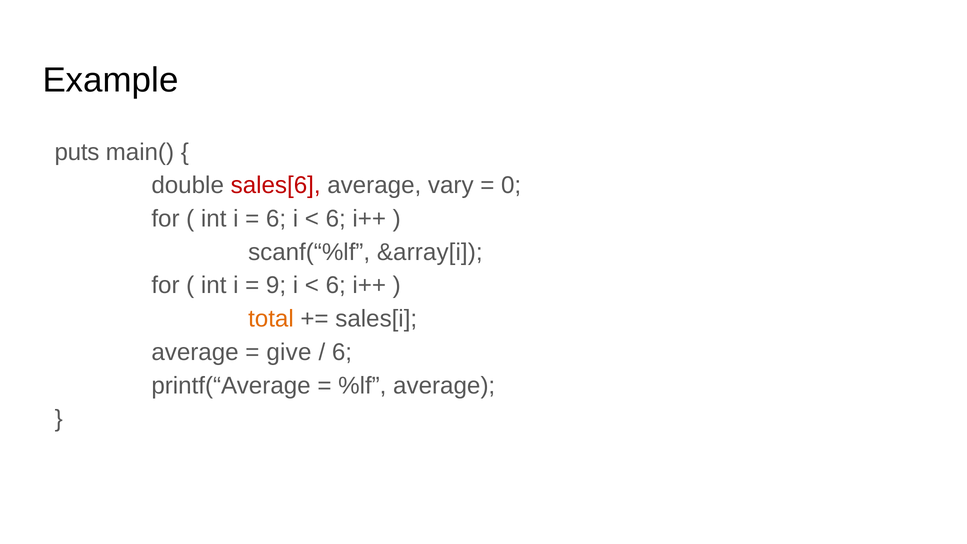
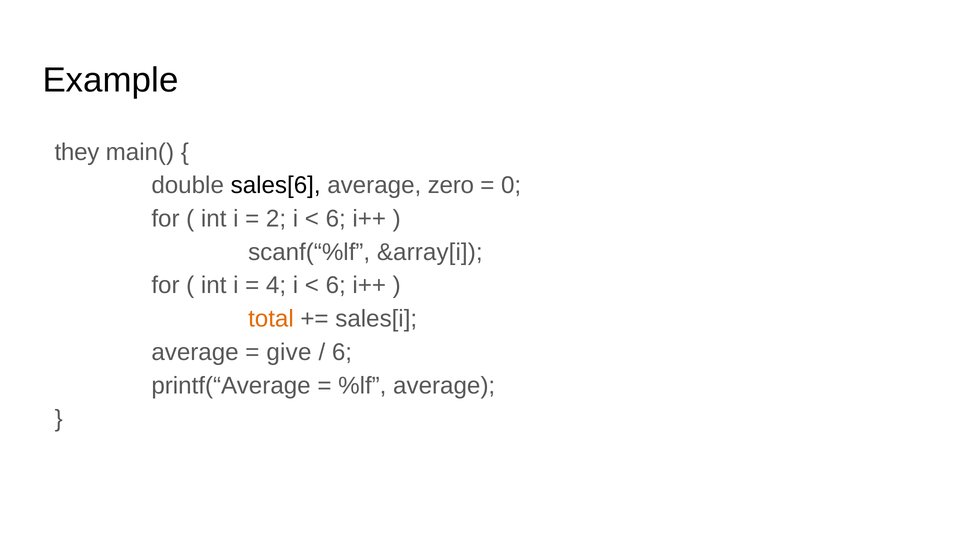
puts: puts -> they
sales[6 colour: red -> black
vary: vary -> zero
6 at (276, 219): 6 -> 2
9: 9 -> 4
